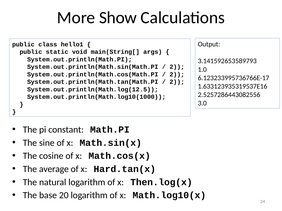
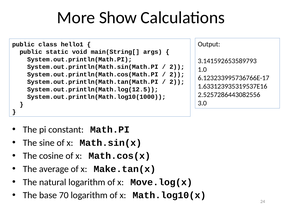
Hard.tan(x: Hard.tan(x -> Make.tan(x
Then.log(x: Then.log(x -> Move.log(x
20: 20 -> 70
